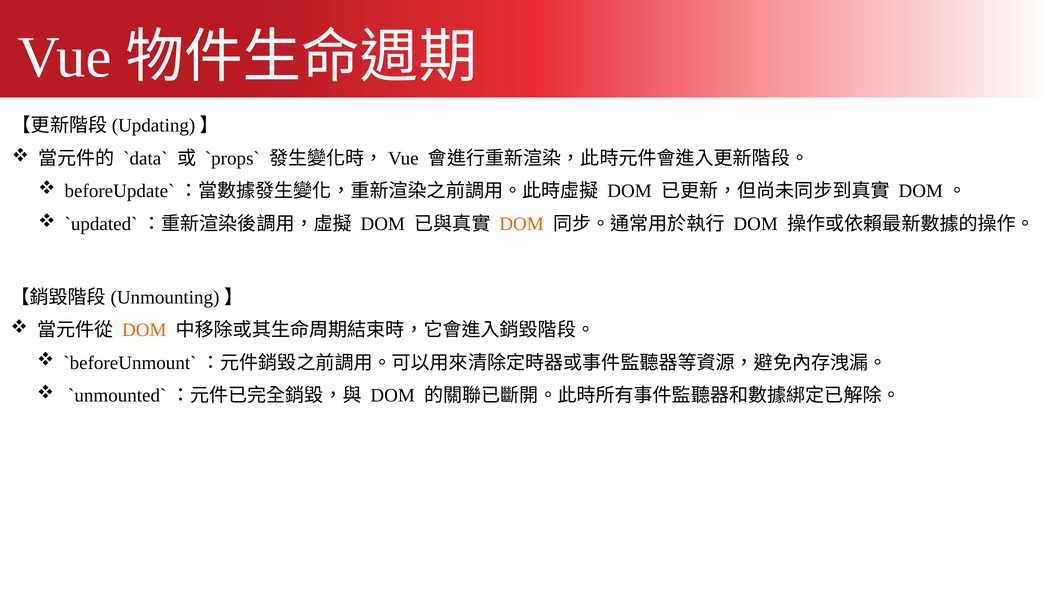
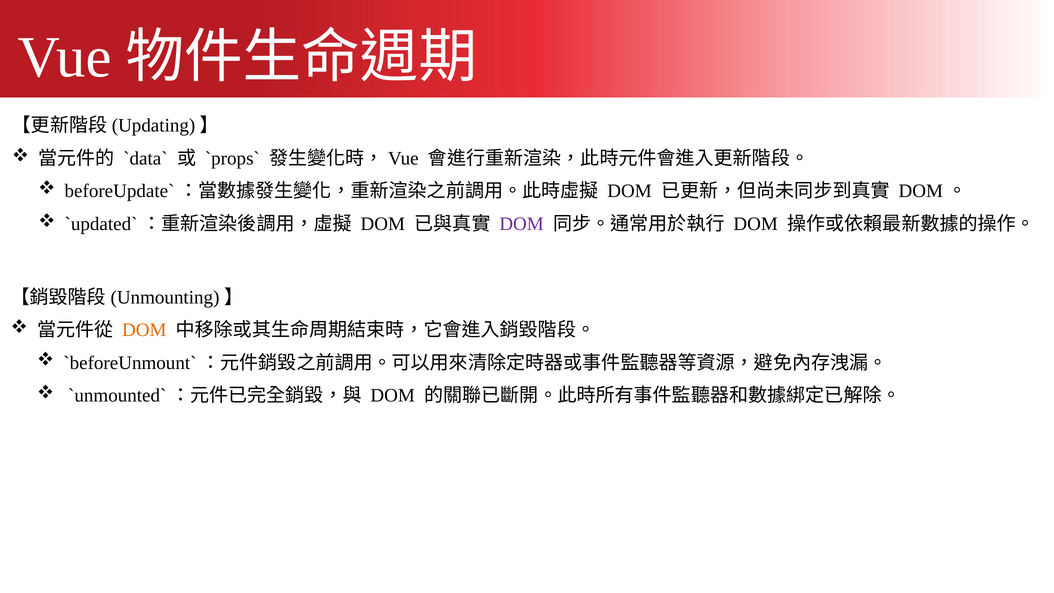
DOM at (522, 224) colour: orange -> purple
